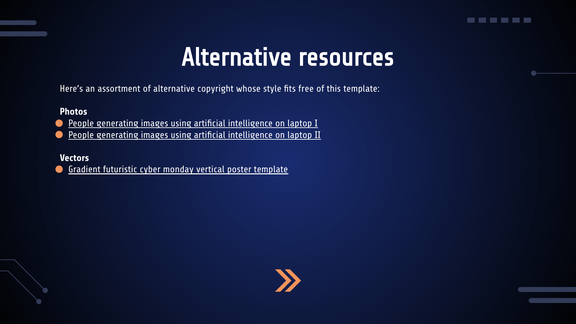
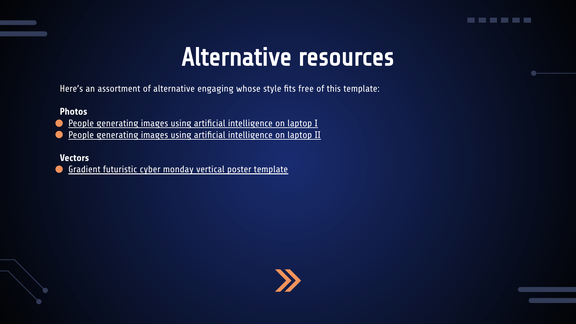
copyright: copyright -> engaging
